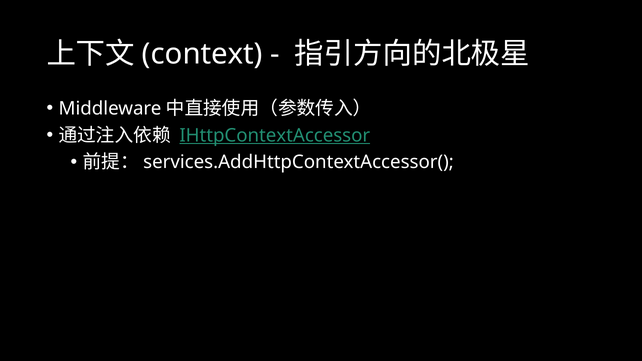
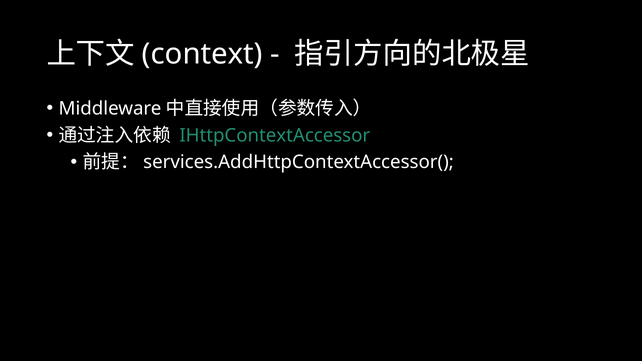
IHttpContextAccessor underline: present -> none
